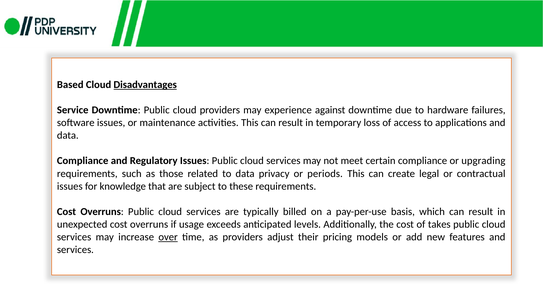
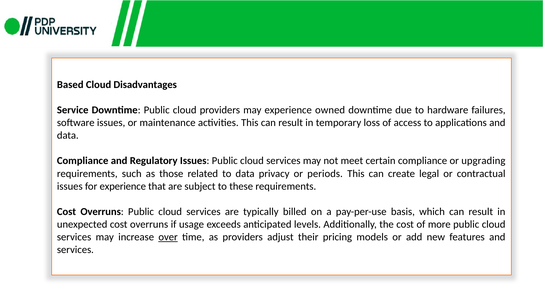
Disadvantages underline: present -> none
against: against -> owned
for knowledge: knowledge -> experience
takes: takes -> more
